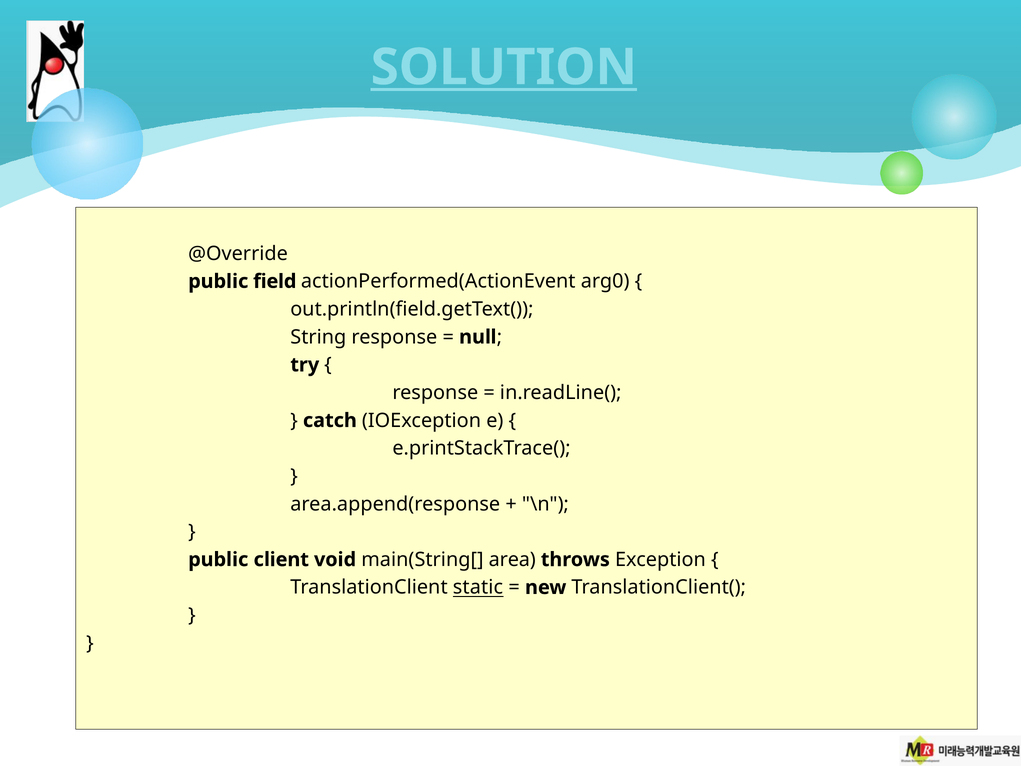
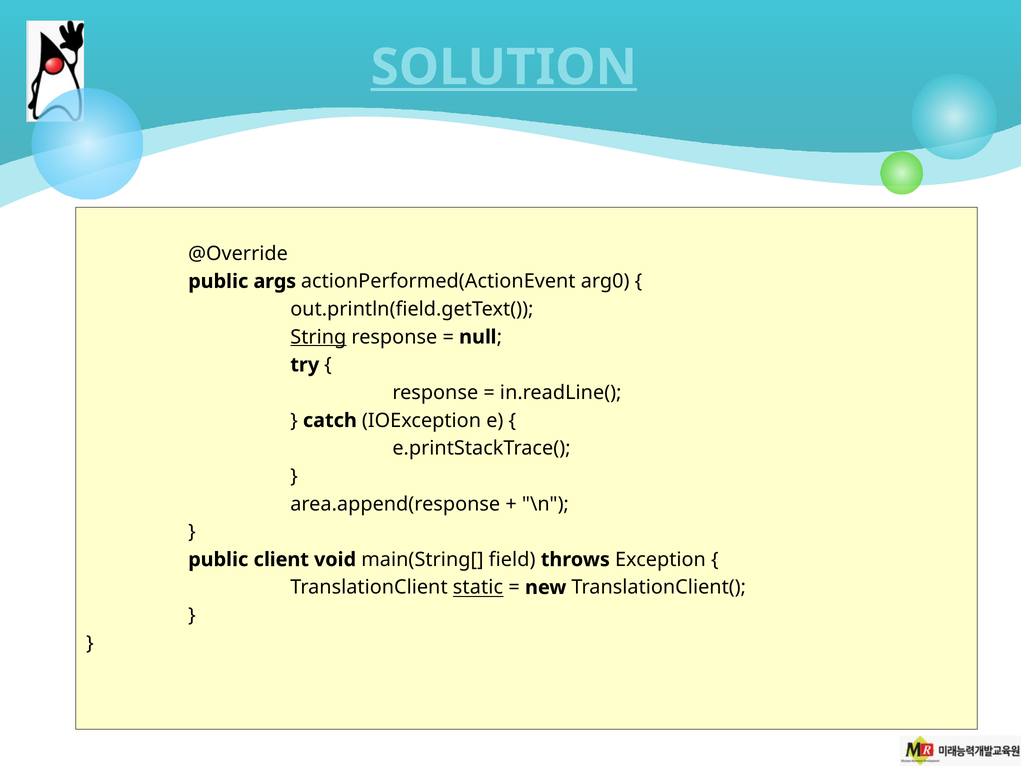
field: field -> args
String underline: none -> present
area: area -> field
